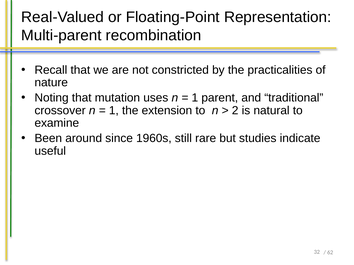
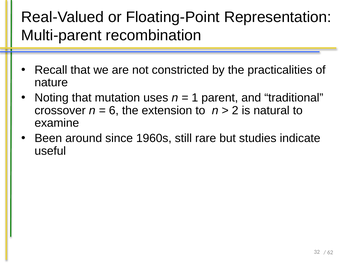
1 at (114, 111): 1 -> 6
